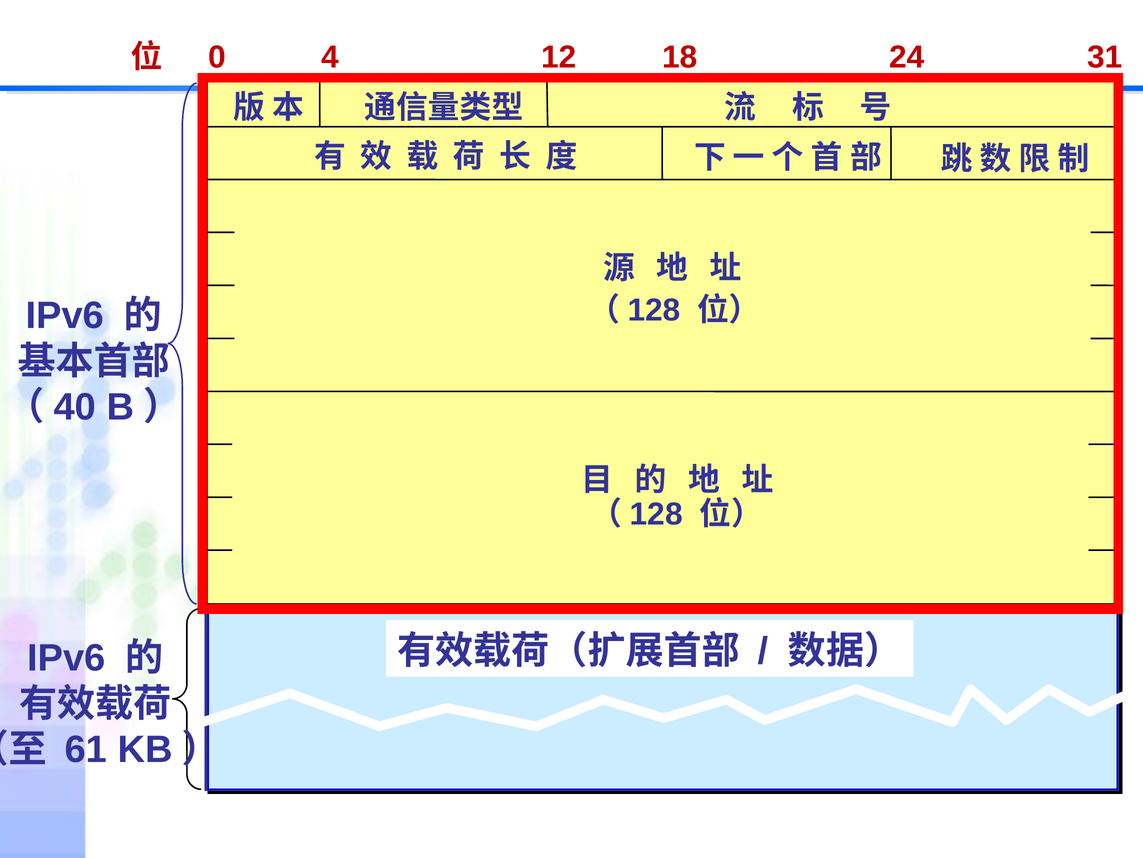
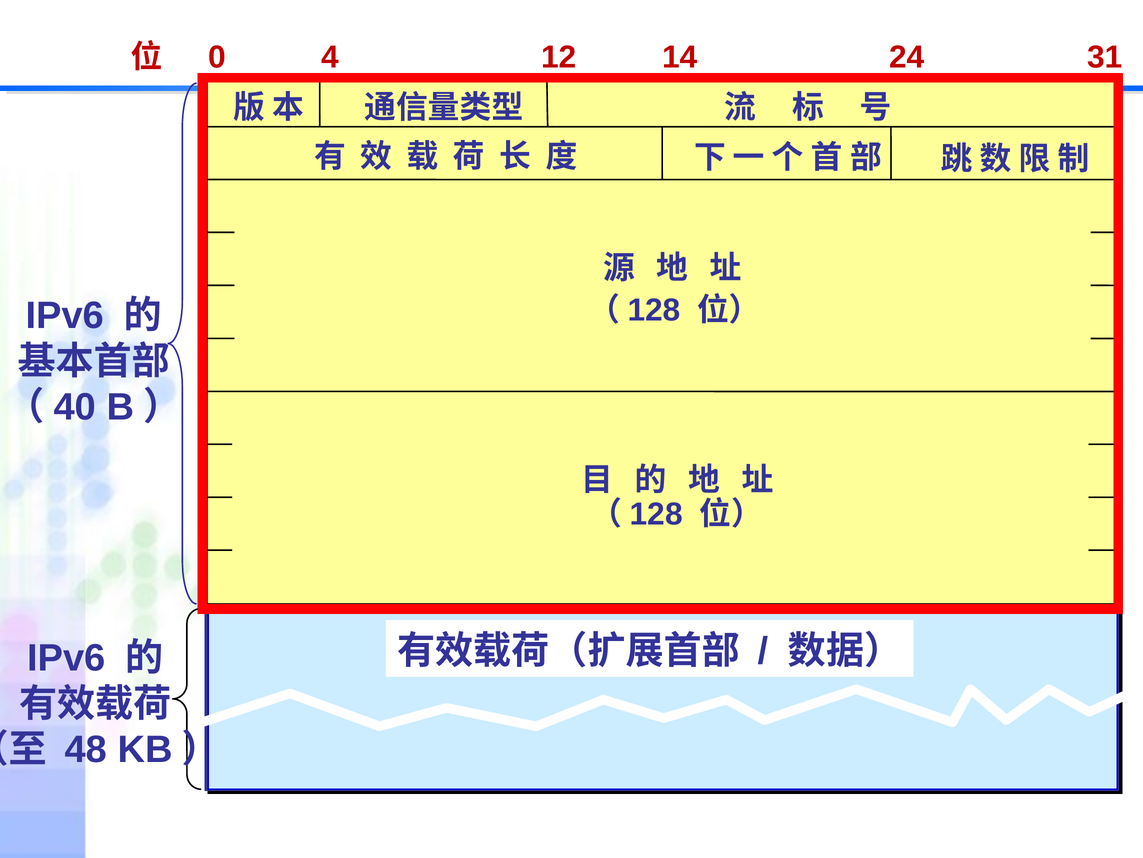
18: 18 -> 14
61: 61 -> 48
